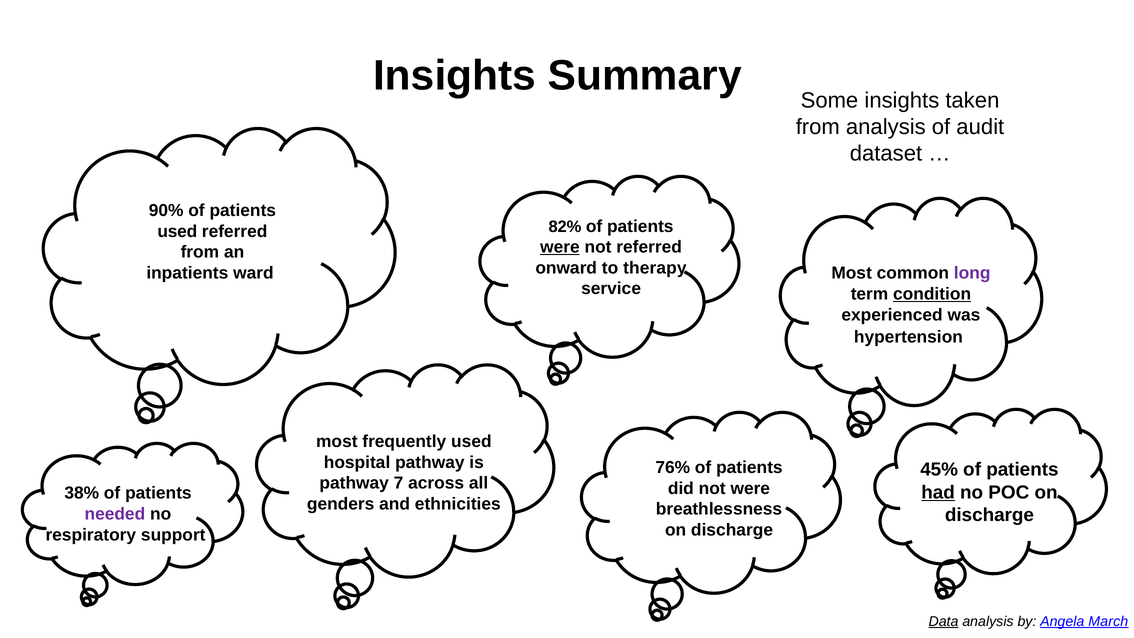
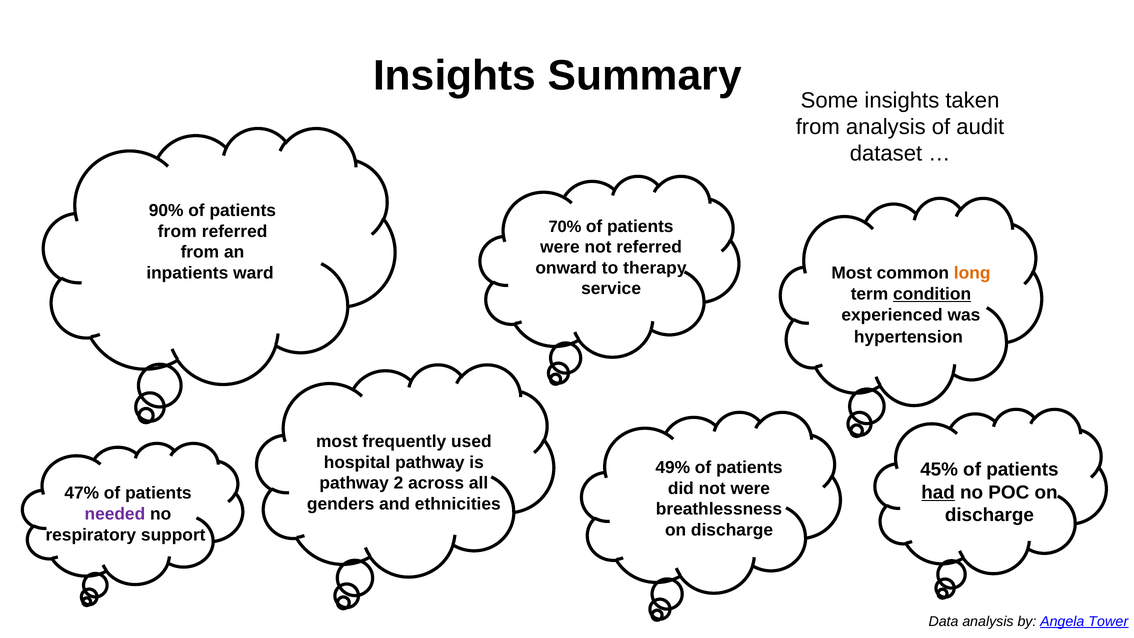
82%: 82% -> 70%
used at (177, 231): used -> from
were at (560, 247) underline: present -> none
long colour: purple -> orange
76%: 76% -> 49%
7: 7 -> 2
38%: 38% -> 47%
Data underline: present -> none
March: March -> Tower
